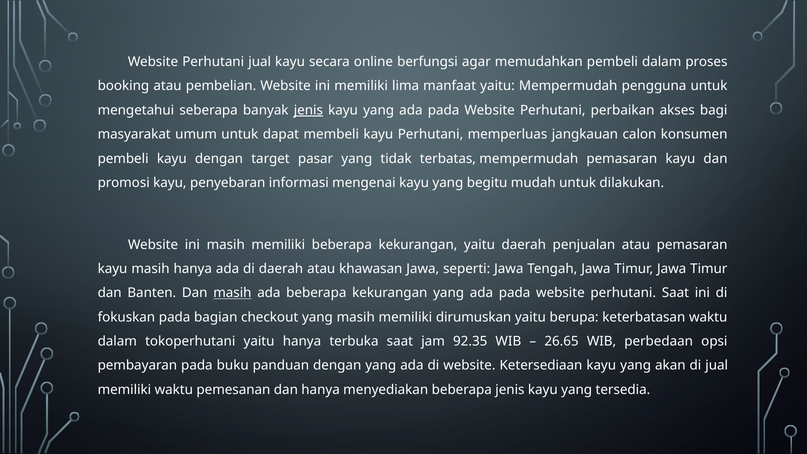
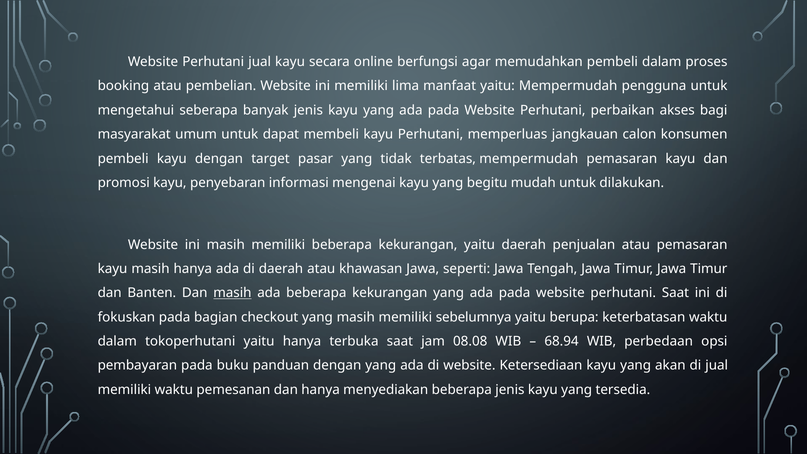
jenis at (308, 110) underline: present -> none
dirumuskan: dirumuskan -> sebelumnya
92.35: 92.35 -> 08.08
26.65: 26.65 -> 68.94
